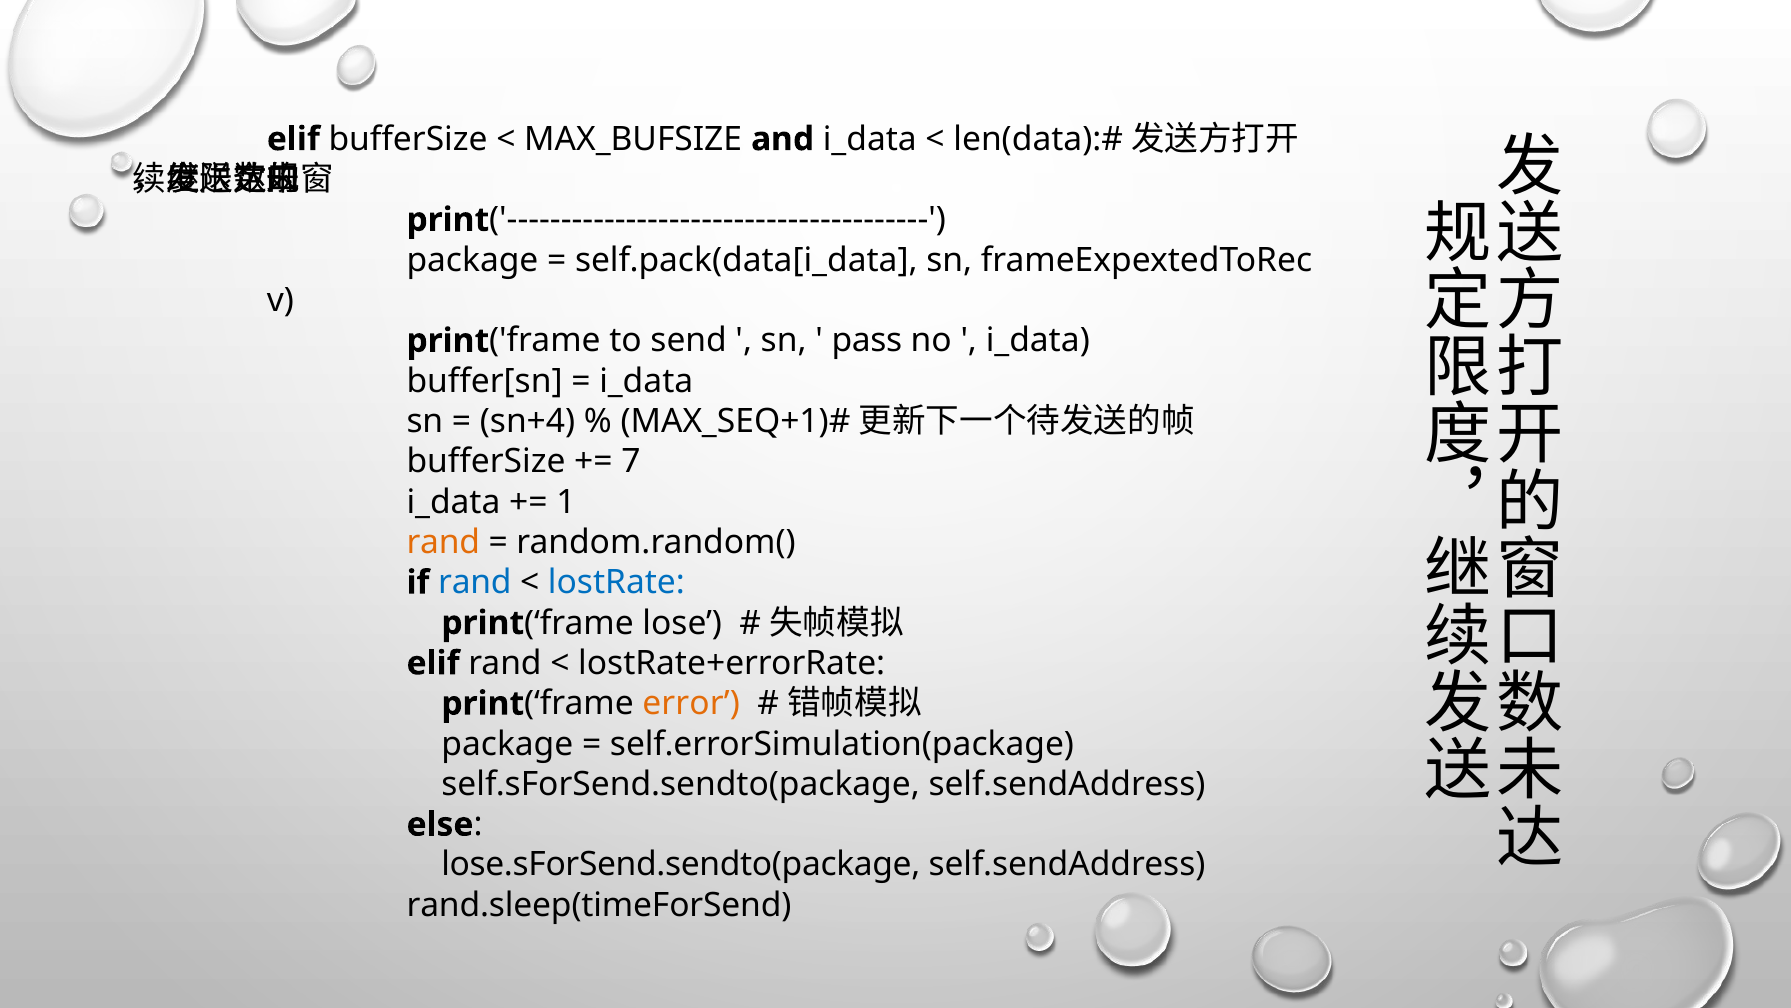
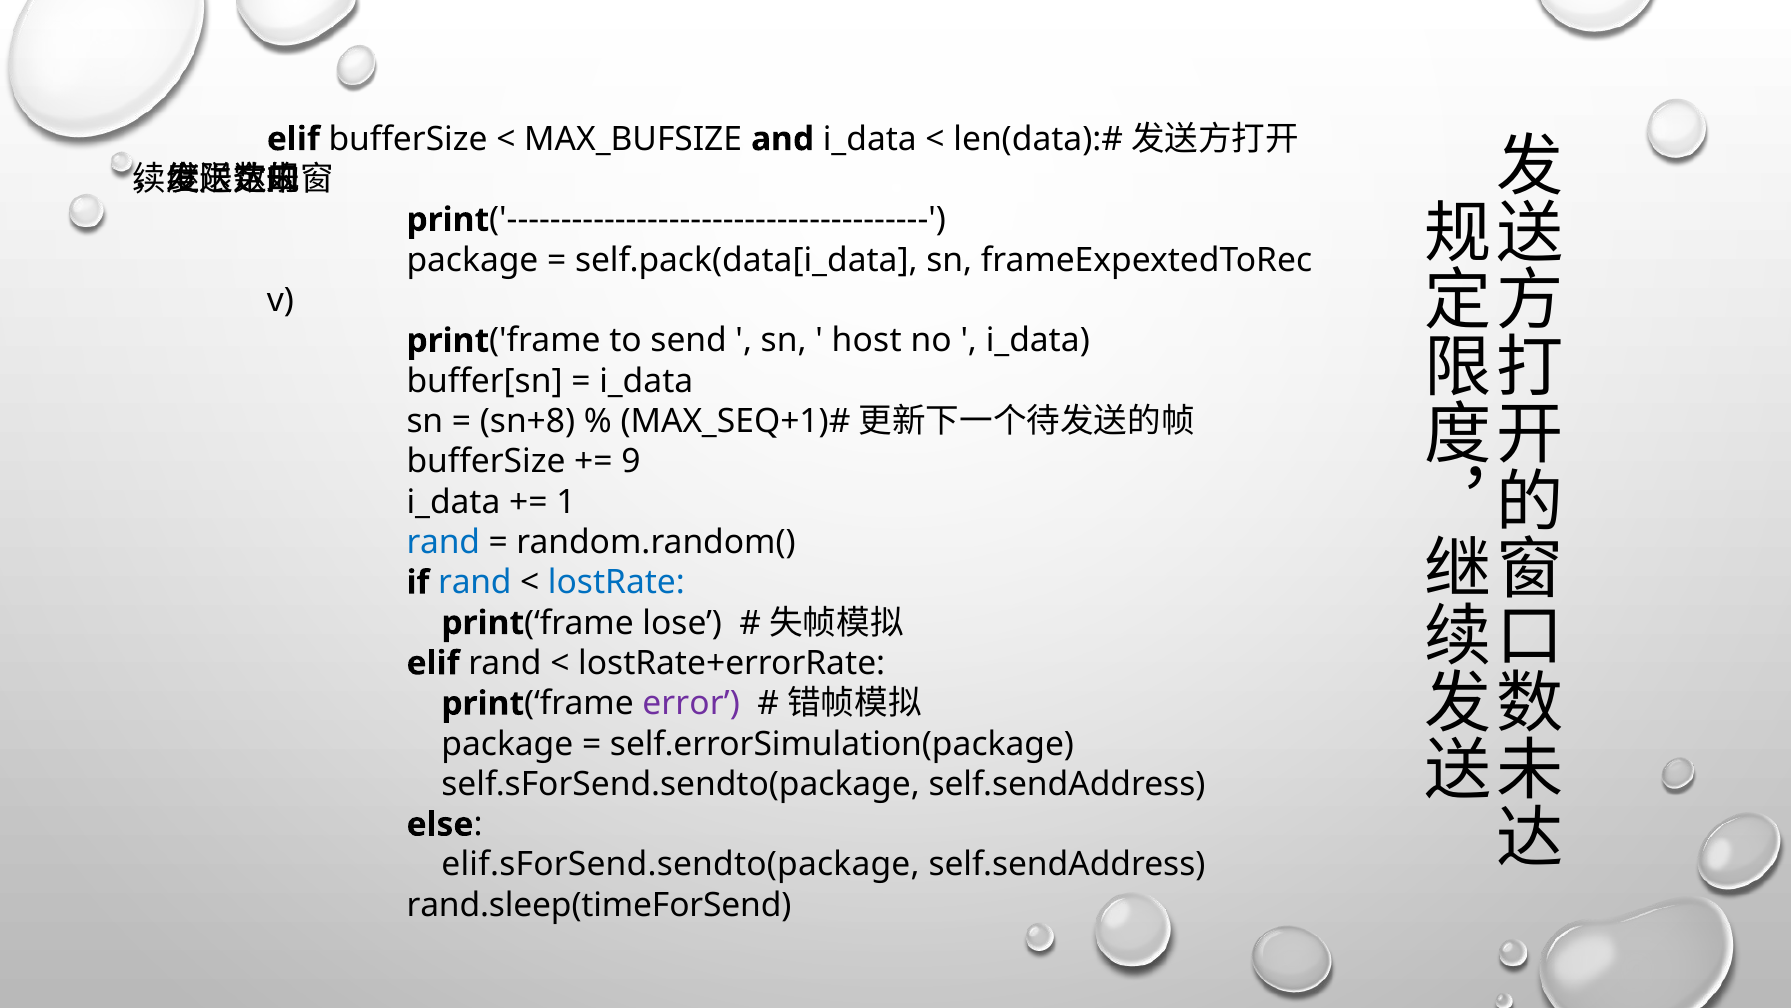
pass: pass -> host
sn+4: sn+4 -> sn+8
7: 7 -> 9
rand at (443, 542) colour: orange -> blue
error colour: orange -> purple
lose.sForSend.sendto(package: lose.sForSend.sendto(package -> elif.sForSend.sendto(package
